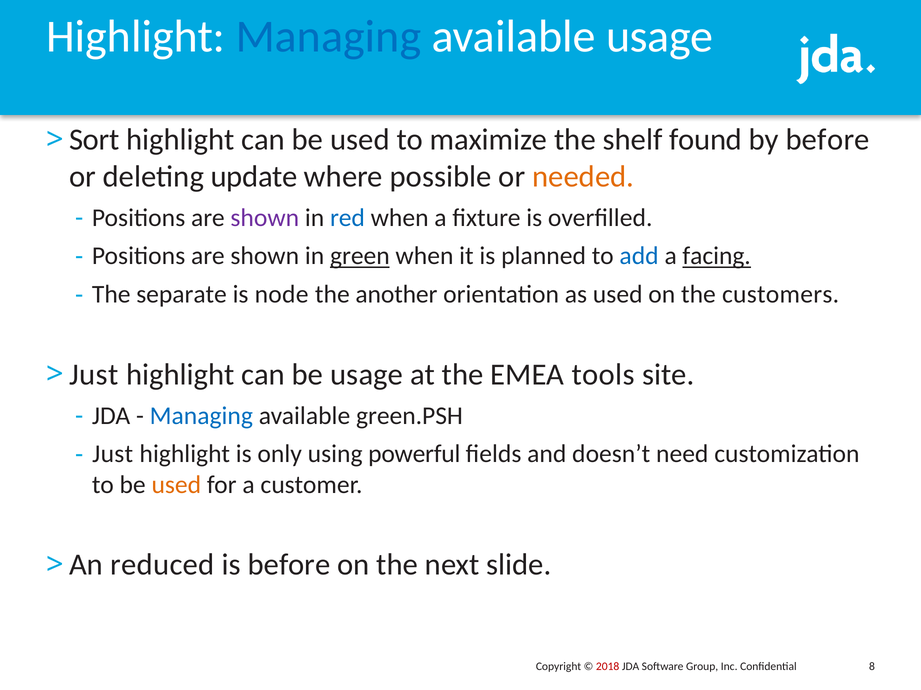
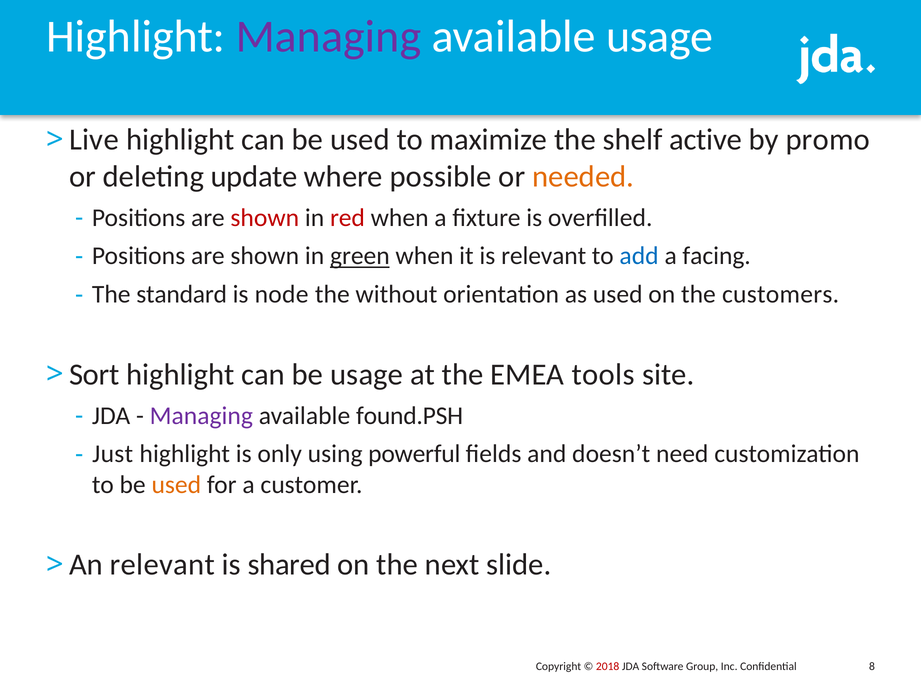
Managing at (328, 37) colour: blue -> purple
Sort: Sort -> Live
found: found -> active
by before: before -> promo
shown at (265, 218) colour: purple -> red
red colour: blue -> red
is planned: planned -> relevant
facing underline: present -> none
separate: separate -> standard
another: another -> without
Just at (94, 375): Just -> Sort
Managing at (201, 416) colour: blue -> purple
green.PSH: green.PSH -> found.PSH
An reduced: reduced -> relevant
is before: before -> shared
